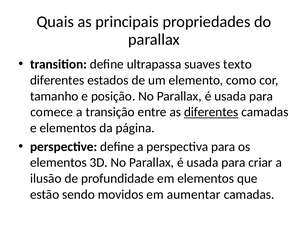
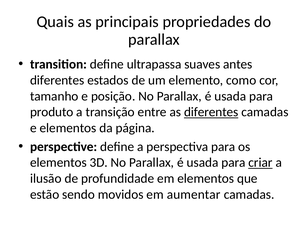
texto: texto -> antes
comece: comece -> produto
criar underline: none -> present
